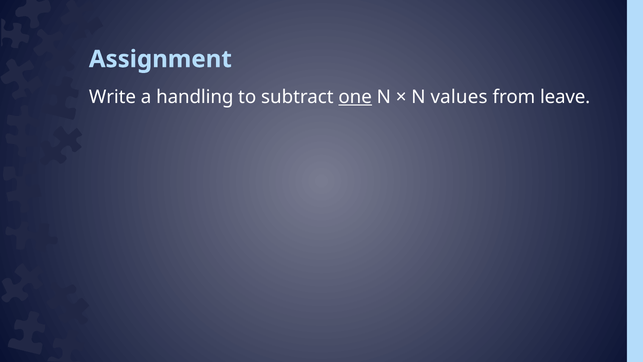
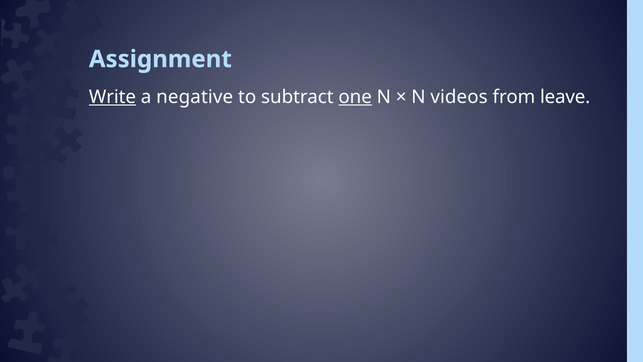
Write underline: none -> present
handling: handling -> negative
values: values -> videos
